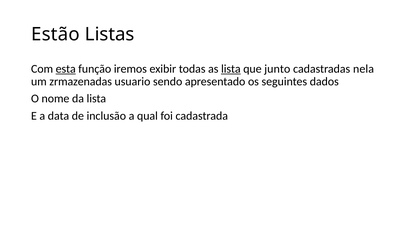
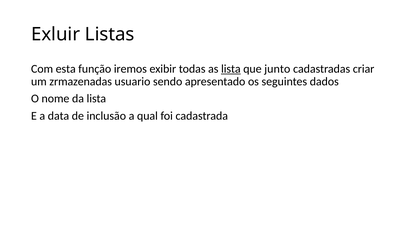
Estão: Estão -> Exluir
esta underline: present -> none
nela: nela -> criar
